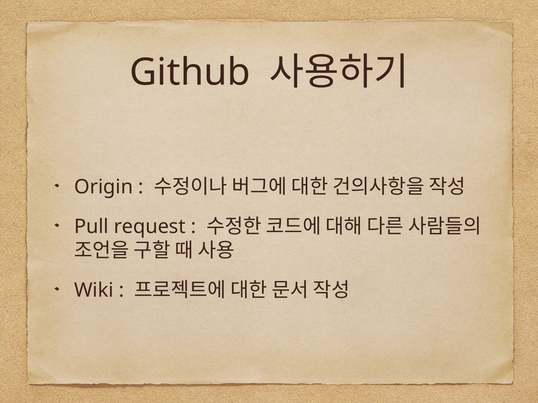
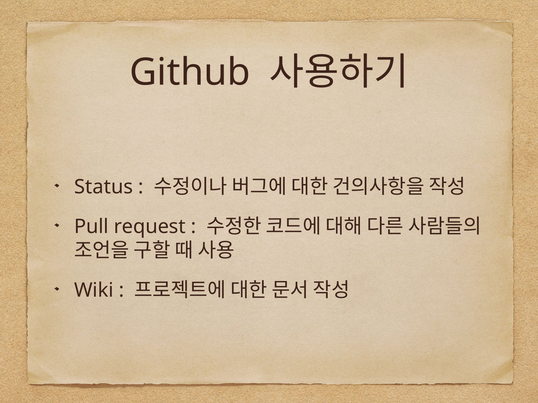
Origin: Origin -> Status
